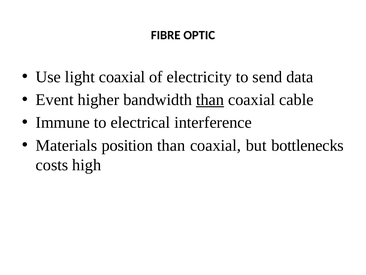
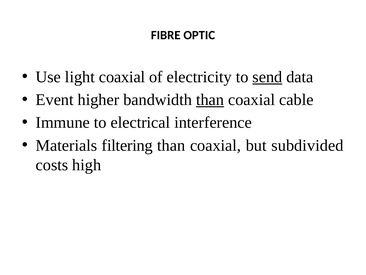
send underline: none -> present
position: position -> filtering
bottlenecks: bottlenecks -> subdivided
